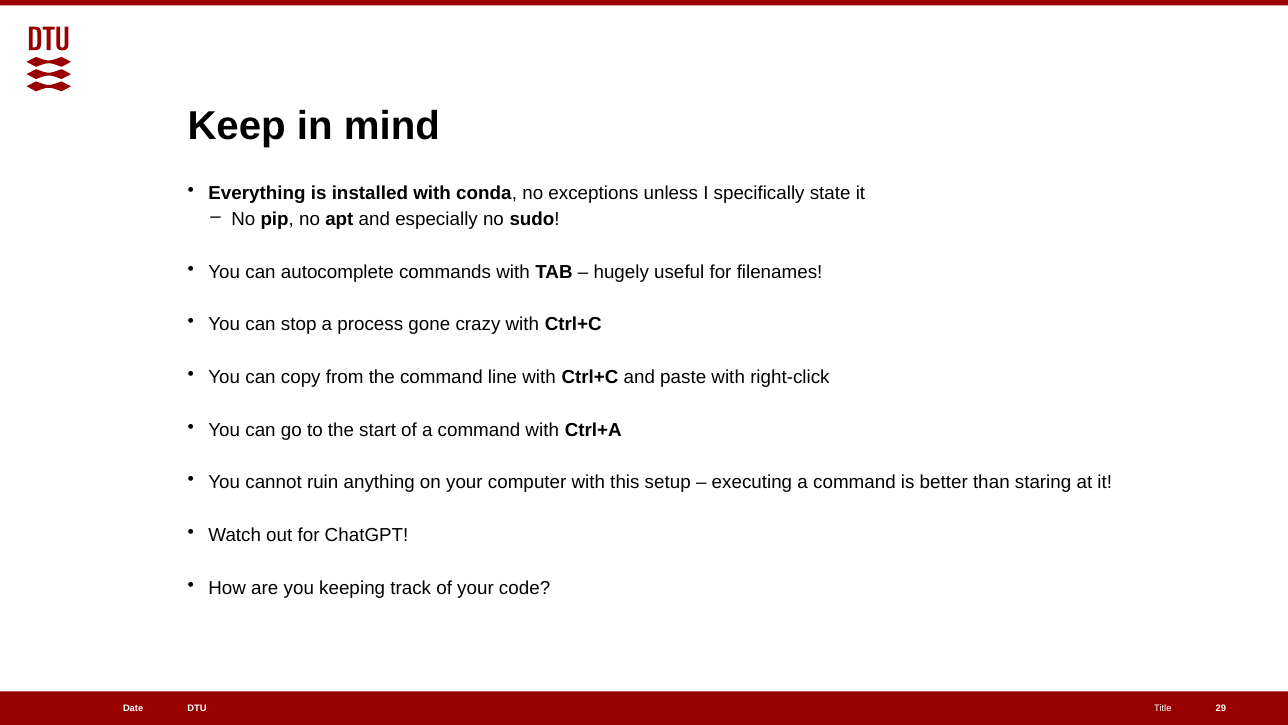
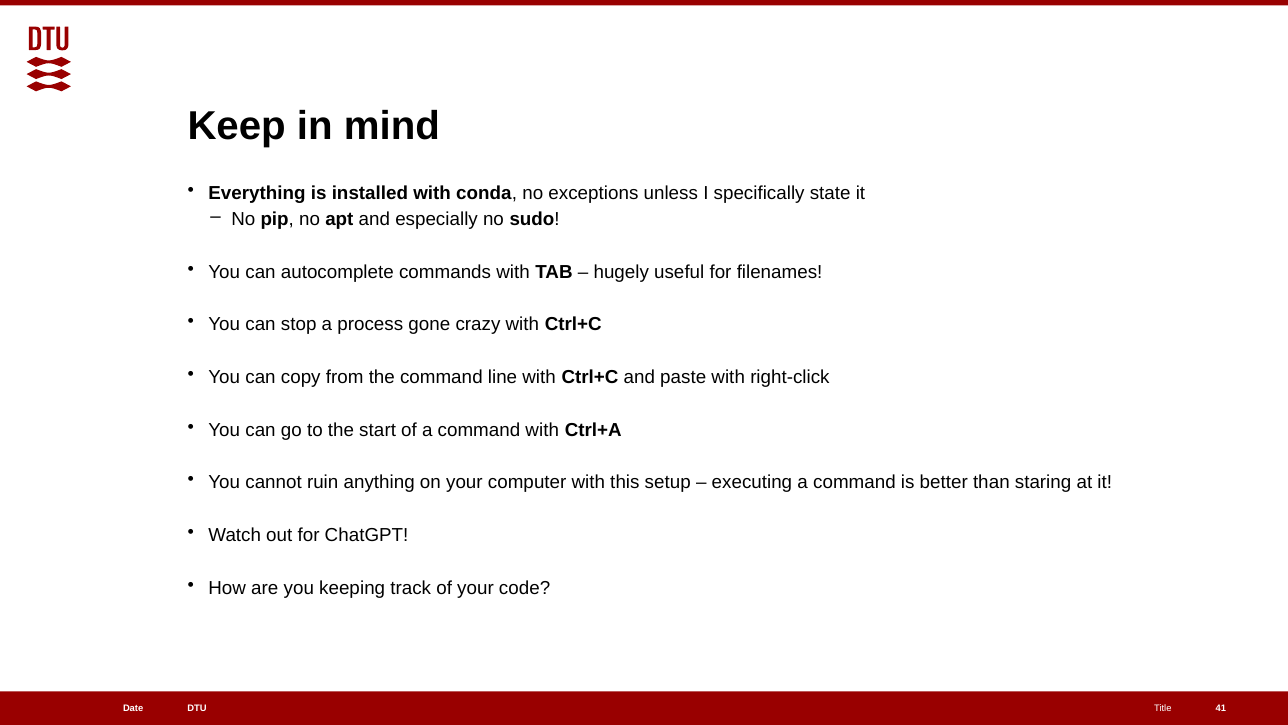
29: 29 -> 41
